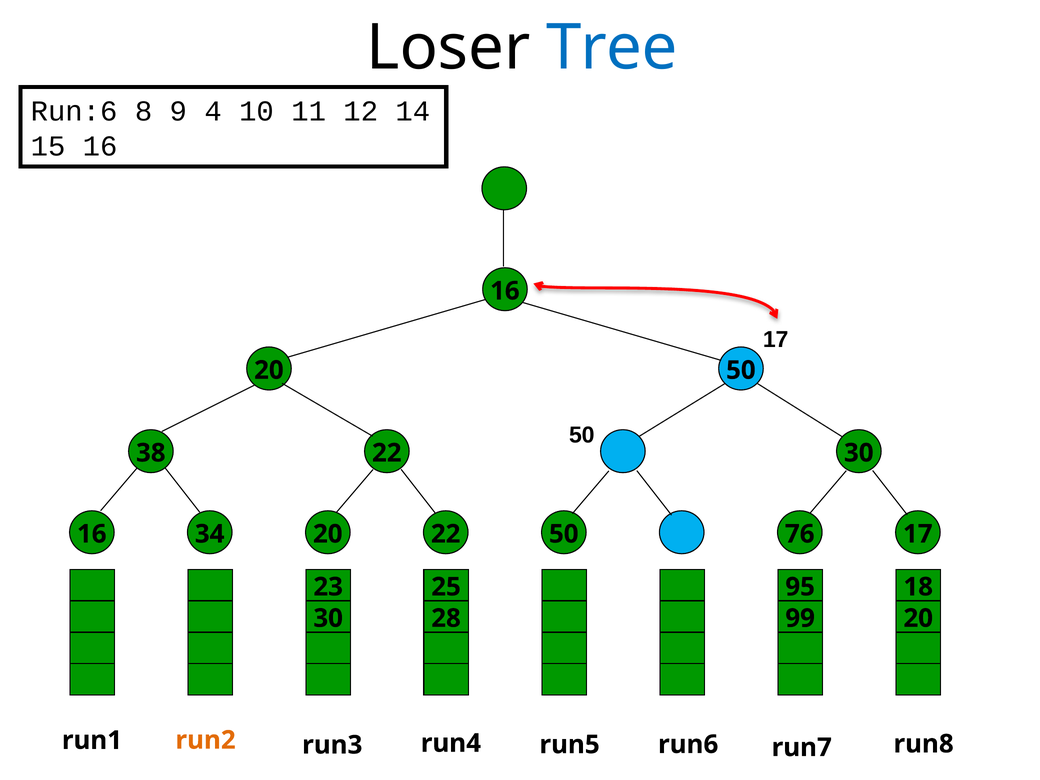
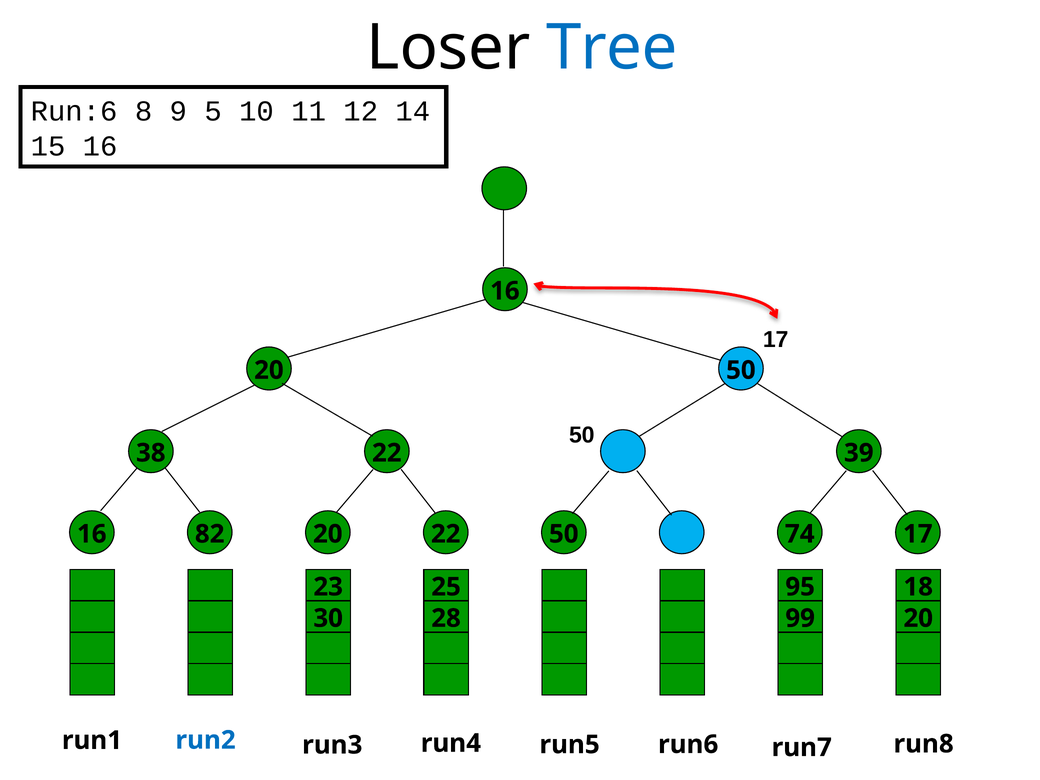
4: 4 -> 5
22 30: 30 -> 39
34: 34 -> 82
76: 76 -> 74
run2 colour: orange -> blue
